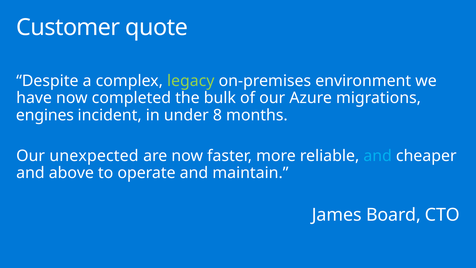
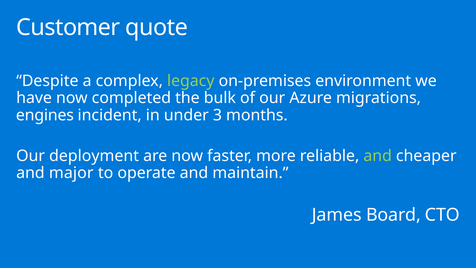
8: 8 -> 3
unexpected: unexpected -> deployment
and at (378, 156) colour: light blue -> light green
above: above -> major
